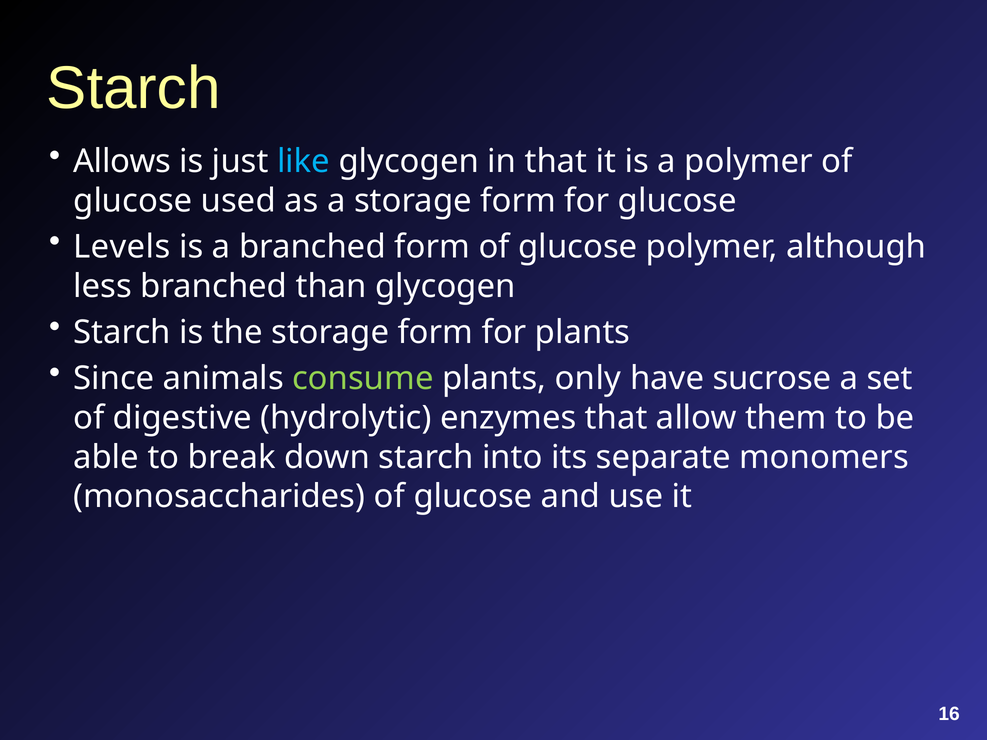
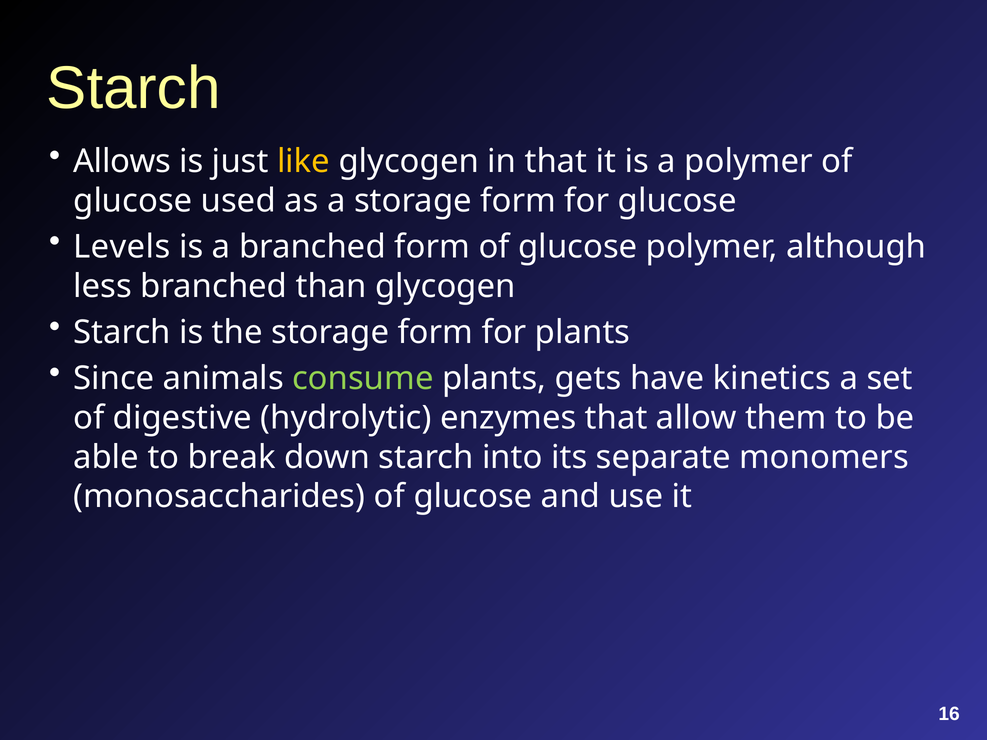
like colour: light blue -> yellow
only: only -> gets
sucrose: sucrose -> kinetics
